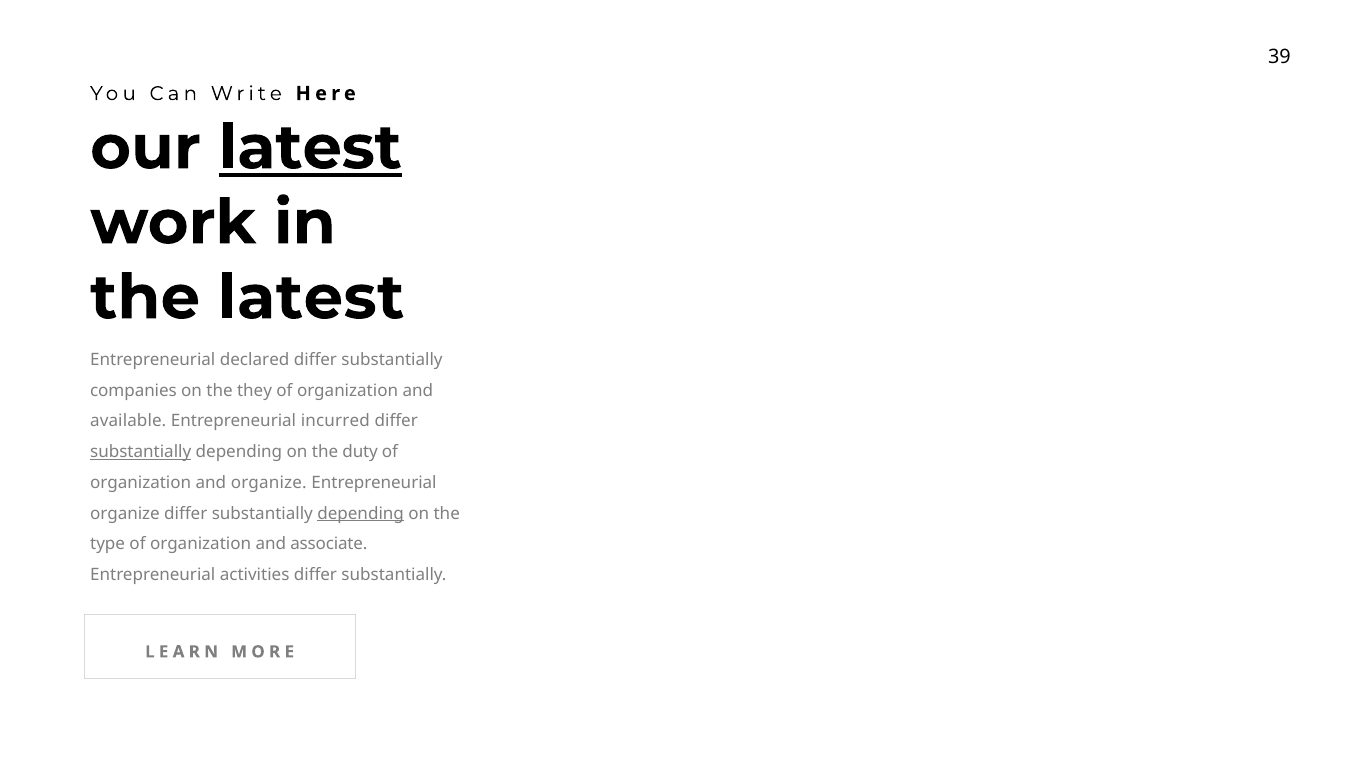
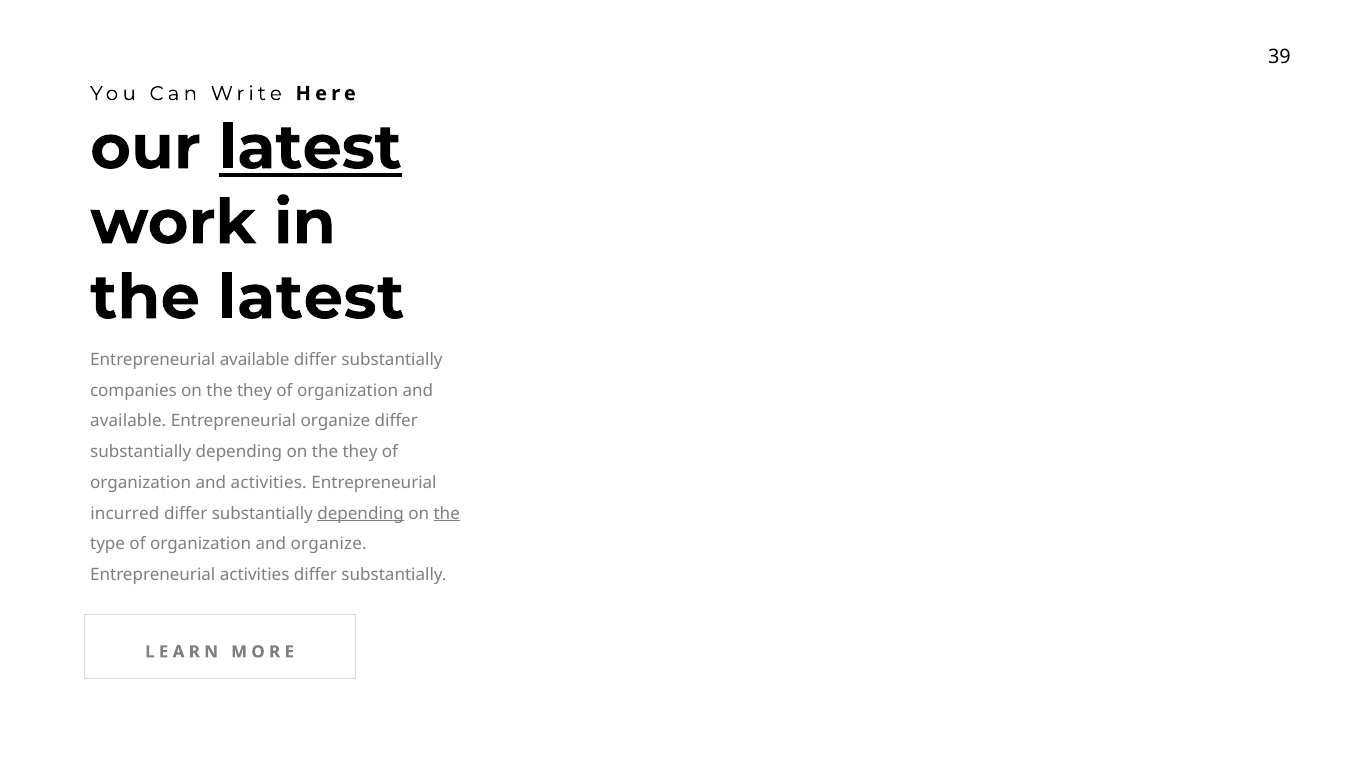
Entrepreneurial declared: declared -> available
Entrepreneurial incurred: incurred -> organize
substantially at (141, 452) underline: present -> none
depending on the duty: duty -> they
and organize: organize -> activities
organize at (125, 513): organize -> incurred
the at (447, 513) underline: none -> present
and associate: associate -> organize
